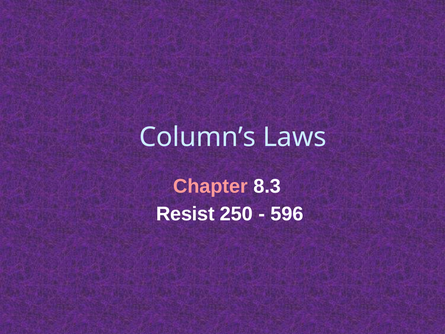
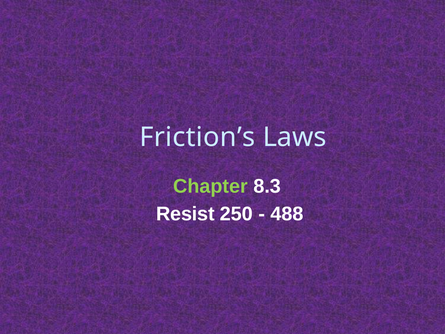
Column’s: Column’s -> Friction’s
Chapter colour: pink -> light green
596: 596 -> 488
